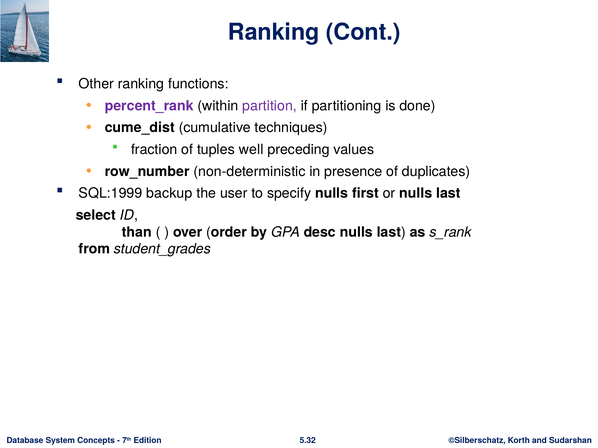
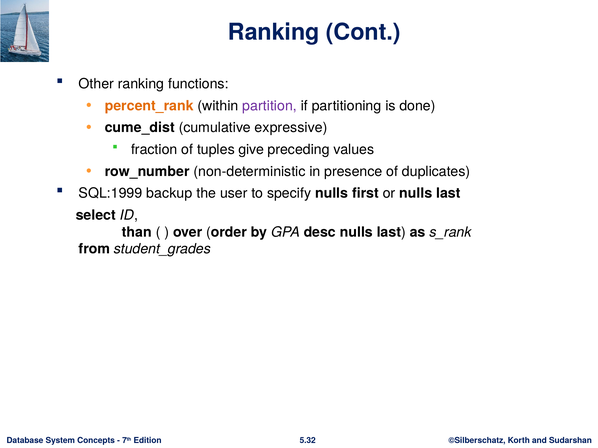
percent_rank colour: purple -> orange
techniques: techniques -> expressive
well: well -> give
